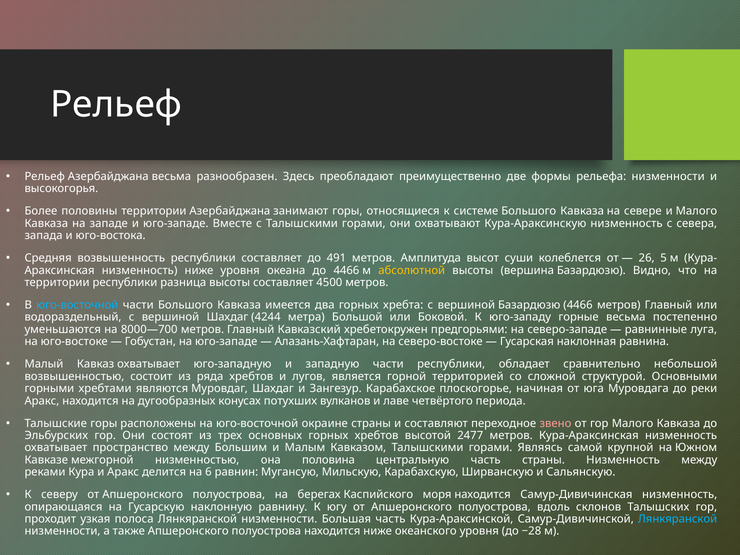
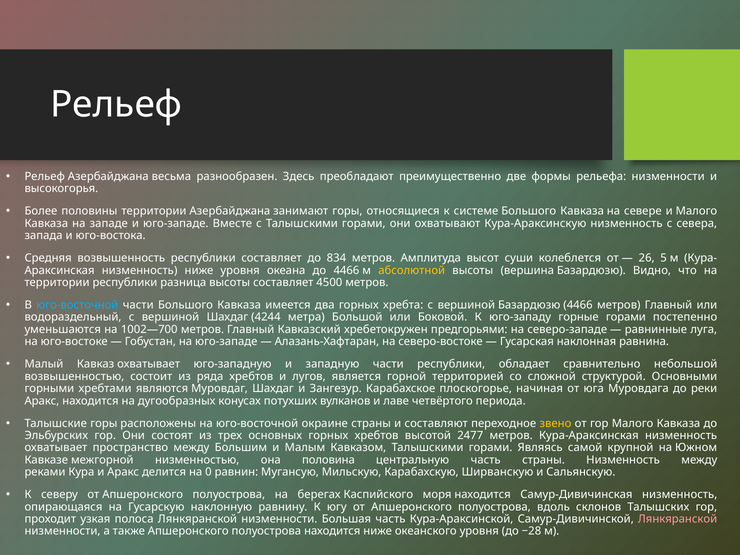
491: 491 -> 834
горные весьма: весьма -> горами
8000—700: 8000—700 -> 1002—700
звено colour: pink -> yellow
6: 6 -> 0
Лянкяранской at (678, 519) colour: light blue -> pink
